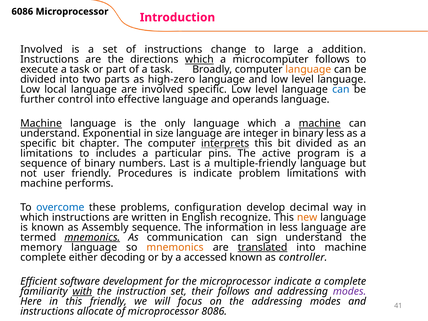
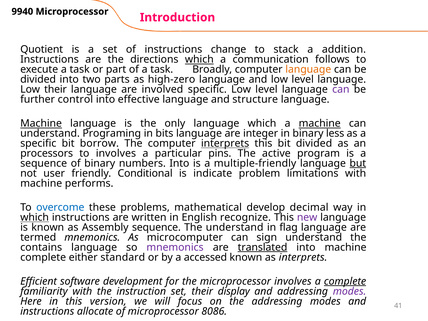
6086: 6086 -> 9940
Involved at (42, 49): Involved -> Quotient
large: large -> stack
microcomputer: microcomputer -> communication
Low local: local -> their
can at (341, 89) colour: blue -> purple
operands: operands -> structure
Exponential: Exponential -> Programing
size: size -> bits
chapter: chapter -> borrow
limitations at (47, 153): limitations -> processors
to includes: includes -> involves
numbers Last: Last -> Into
but underline: none -> present
Procedures: Procedures -> Conditional
configuration: configuration -> mathematical
which at (35, 217) underline: none -> present
new colour: orange -> purple
The information: information -> understand
in less: less -> flag
mnemonics at (92, 237) underline: present -> none
communication: communication -> microcomputer
memory: memory -> contains
mnemonics at (175, 247) colour: orange -> purple
decoding: decoding -> standard
as controller: controller -> interprets
microprocessor indicate: indicate -> involves
complete at (345, 281) underline: none -> present
with at (82, 291) underline: present -> none
their follows: follows -> display
this friendly: friendly -> version
